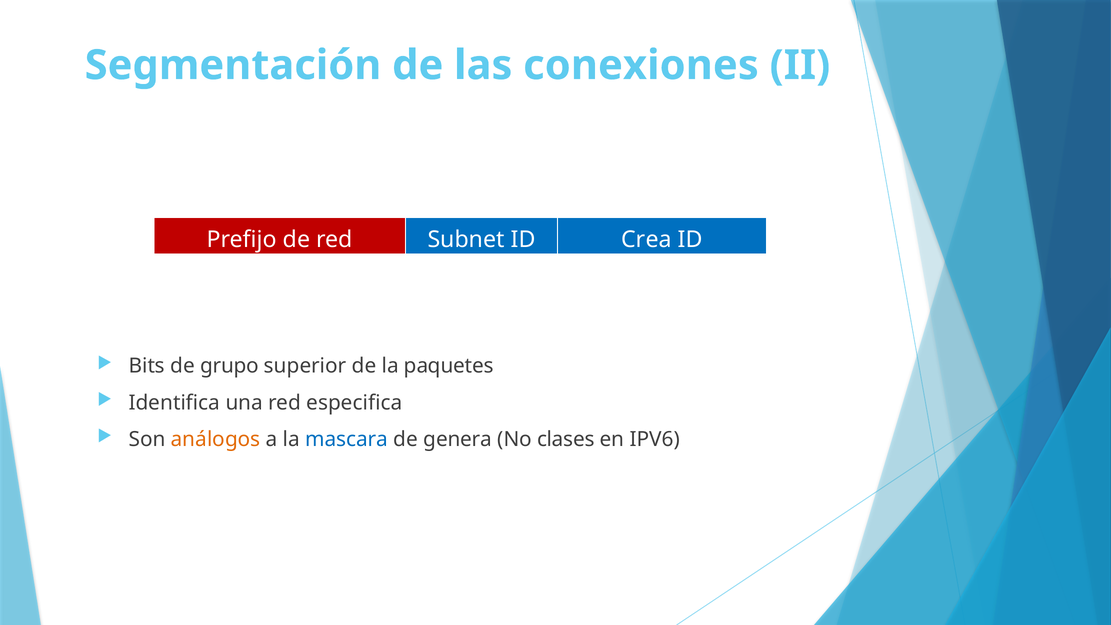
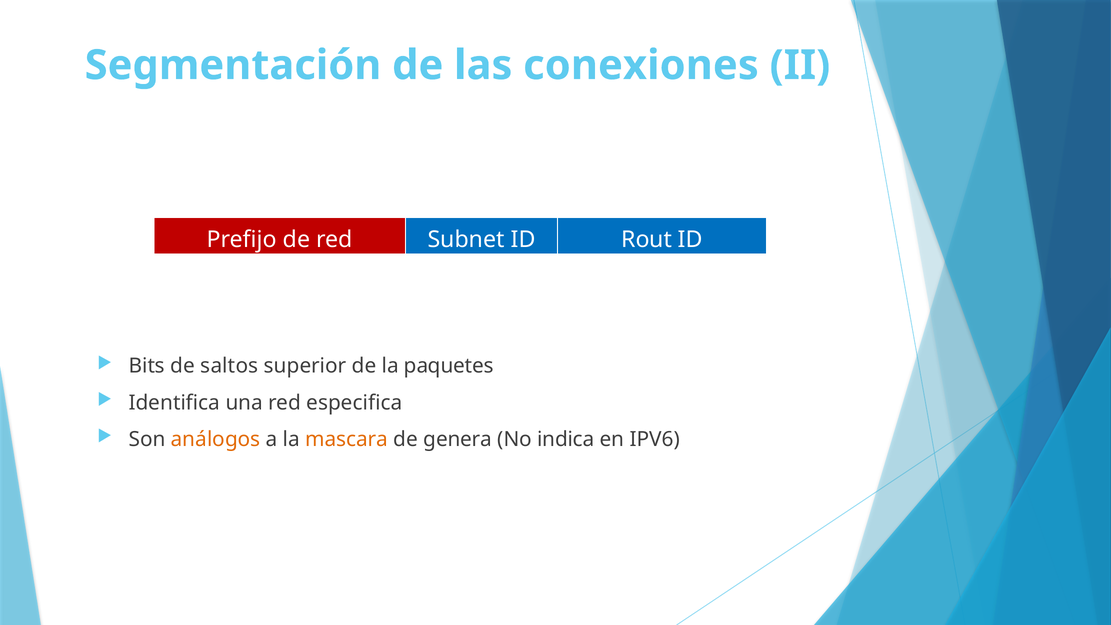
Crea: Crea -> Rout
grupo: grupo -> saltos
mascara colour: blue -> orange
clases: clases -> indica
